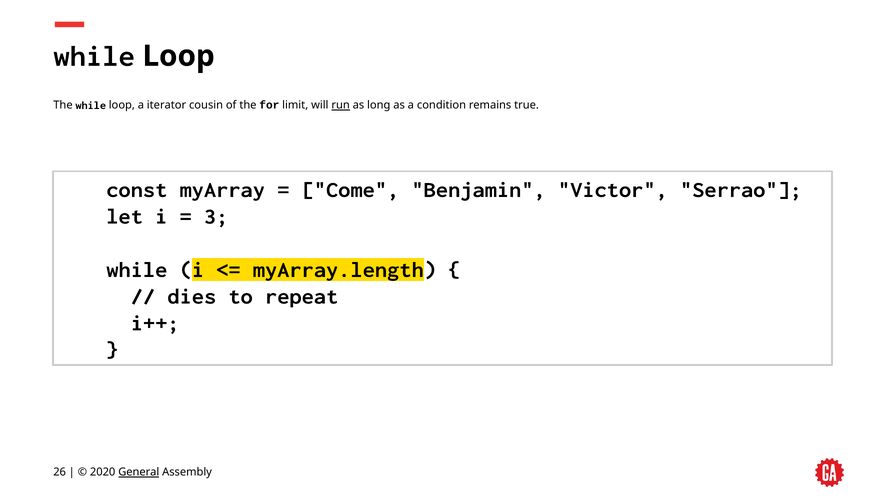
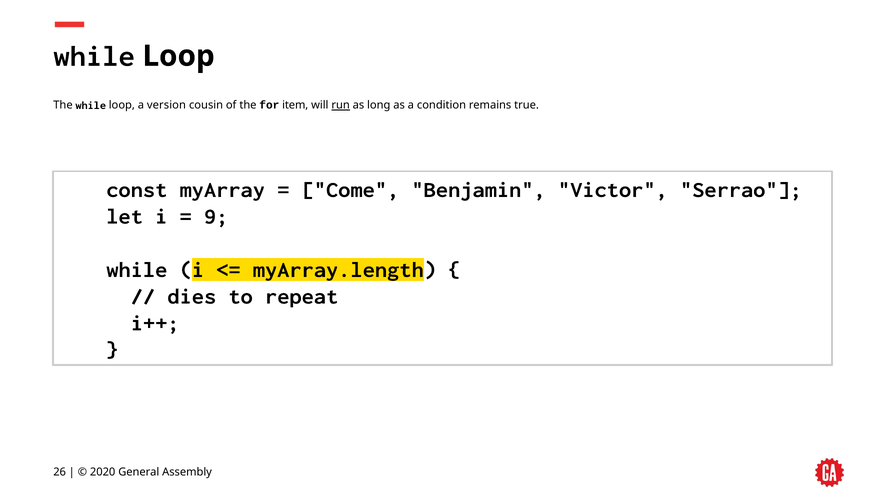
iterator: iterator -> version
limit: limit -> item
3: 3 -> 9
General underline: present -> none
